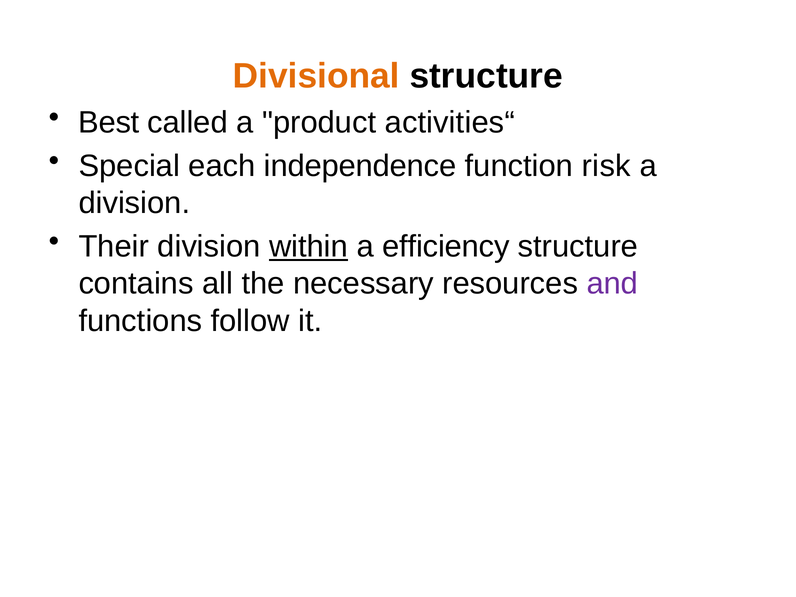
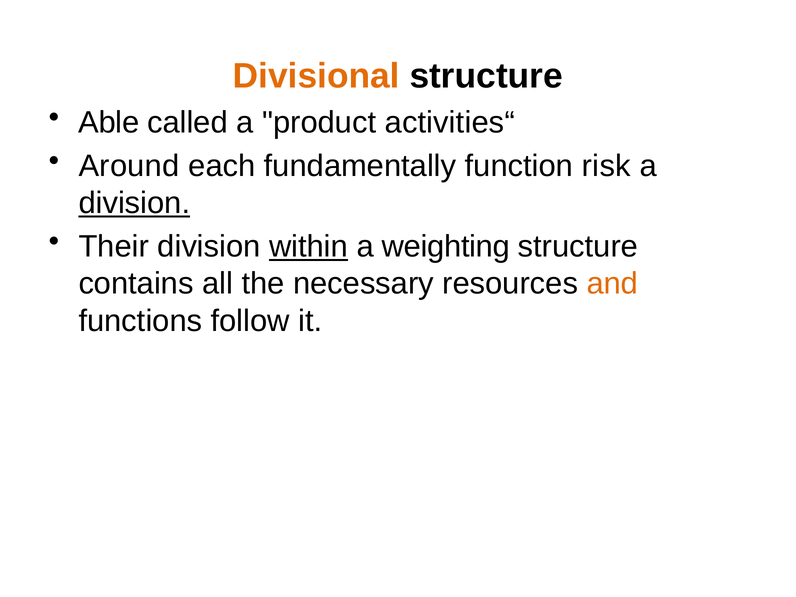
Best: Best -> Able
Special: Special -> Around
independence: independence -> fundamentally
division at (134, 203) underline: none -> present
efficiency: efficiency -> weighting
and colour: purple -> orange
